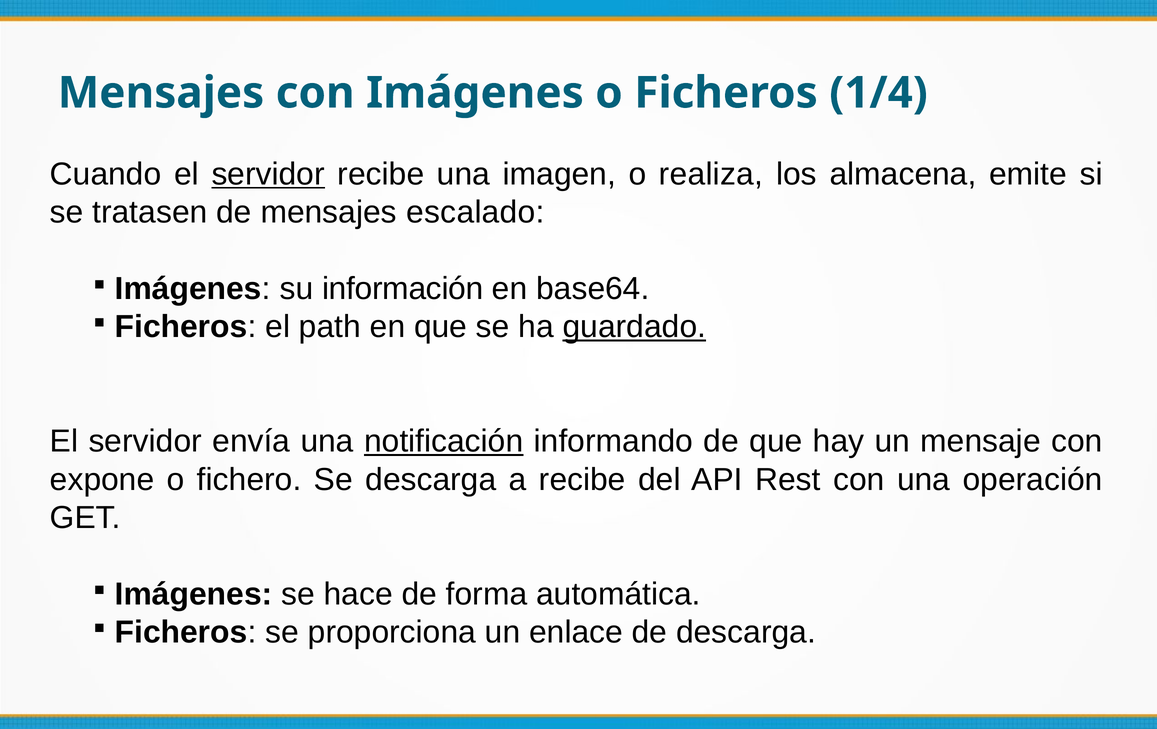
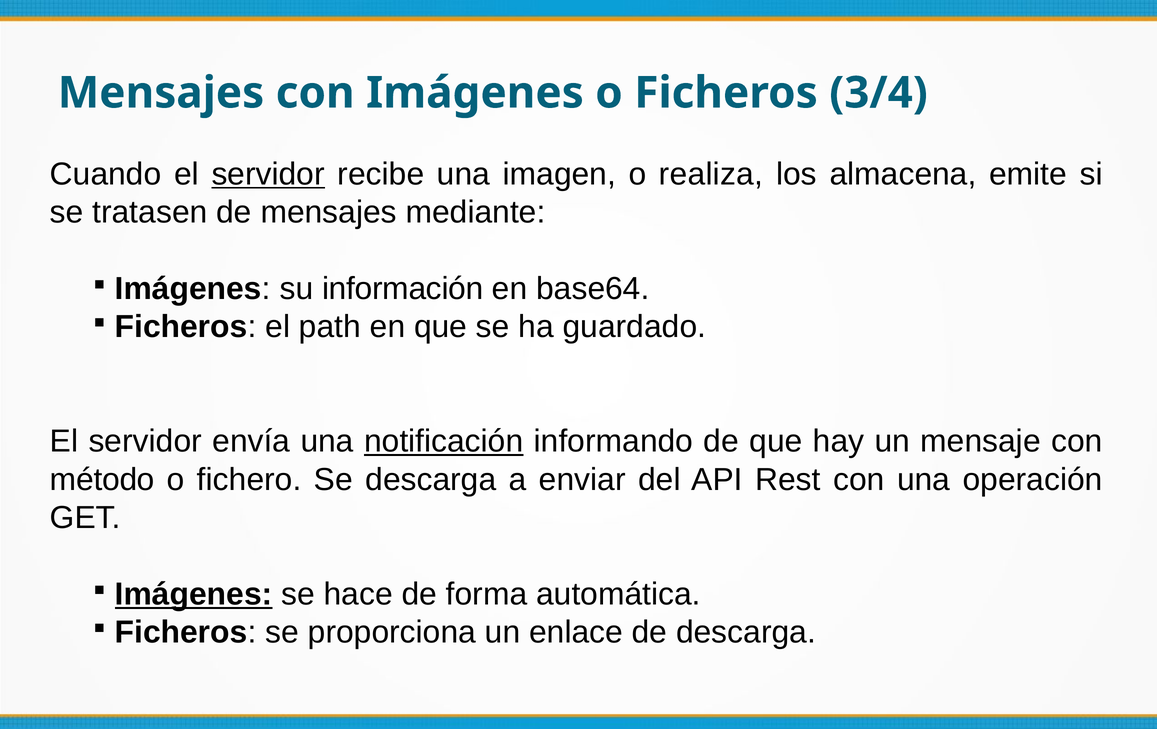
1/4: 1/4 -> 3/4
escalado: escalado -> mediante
guardado underline: present -> none
expone: expone -> método
a recibe: recibe -> enviar
Imágenes at (194, 594) underline: none -> present
